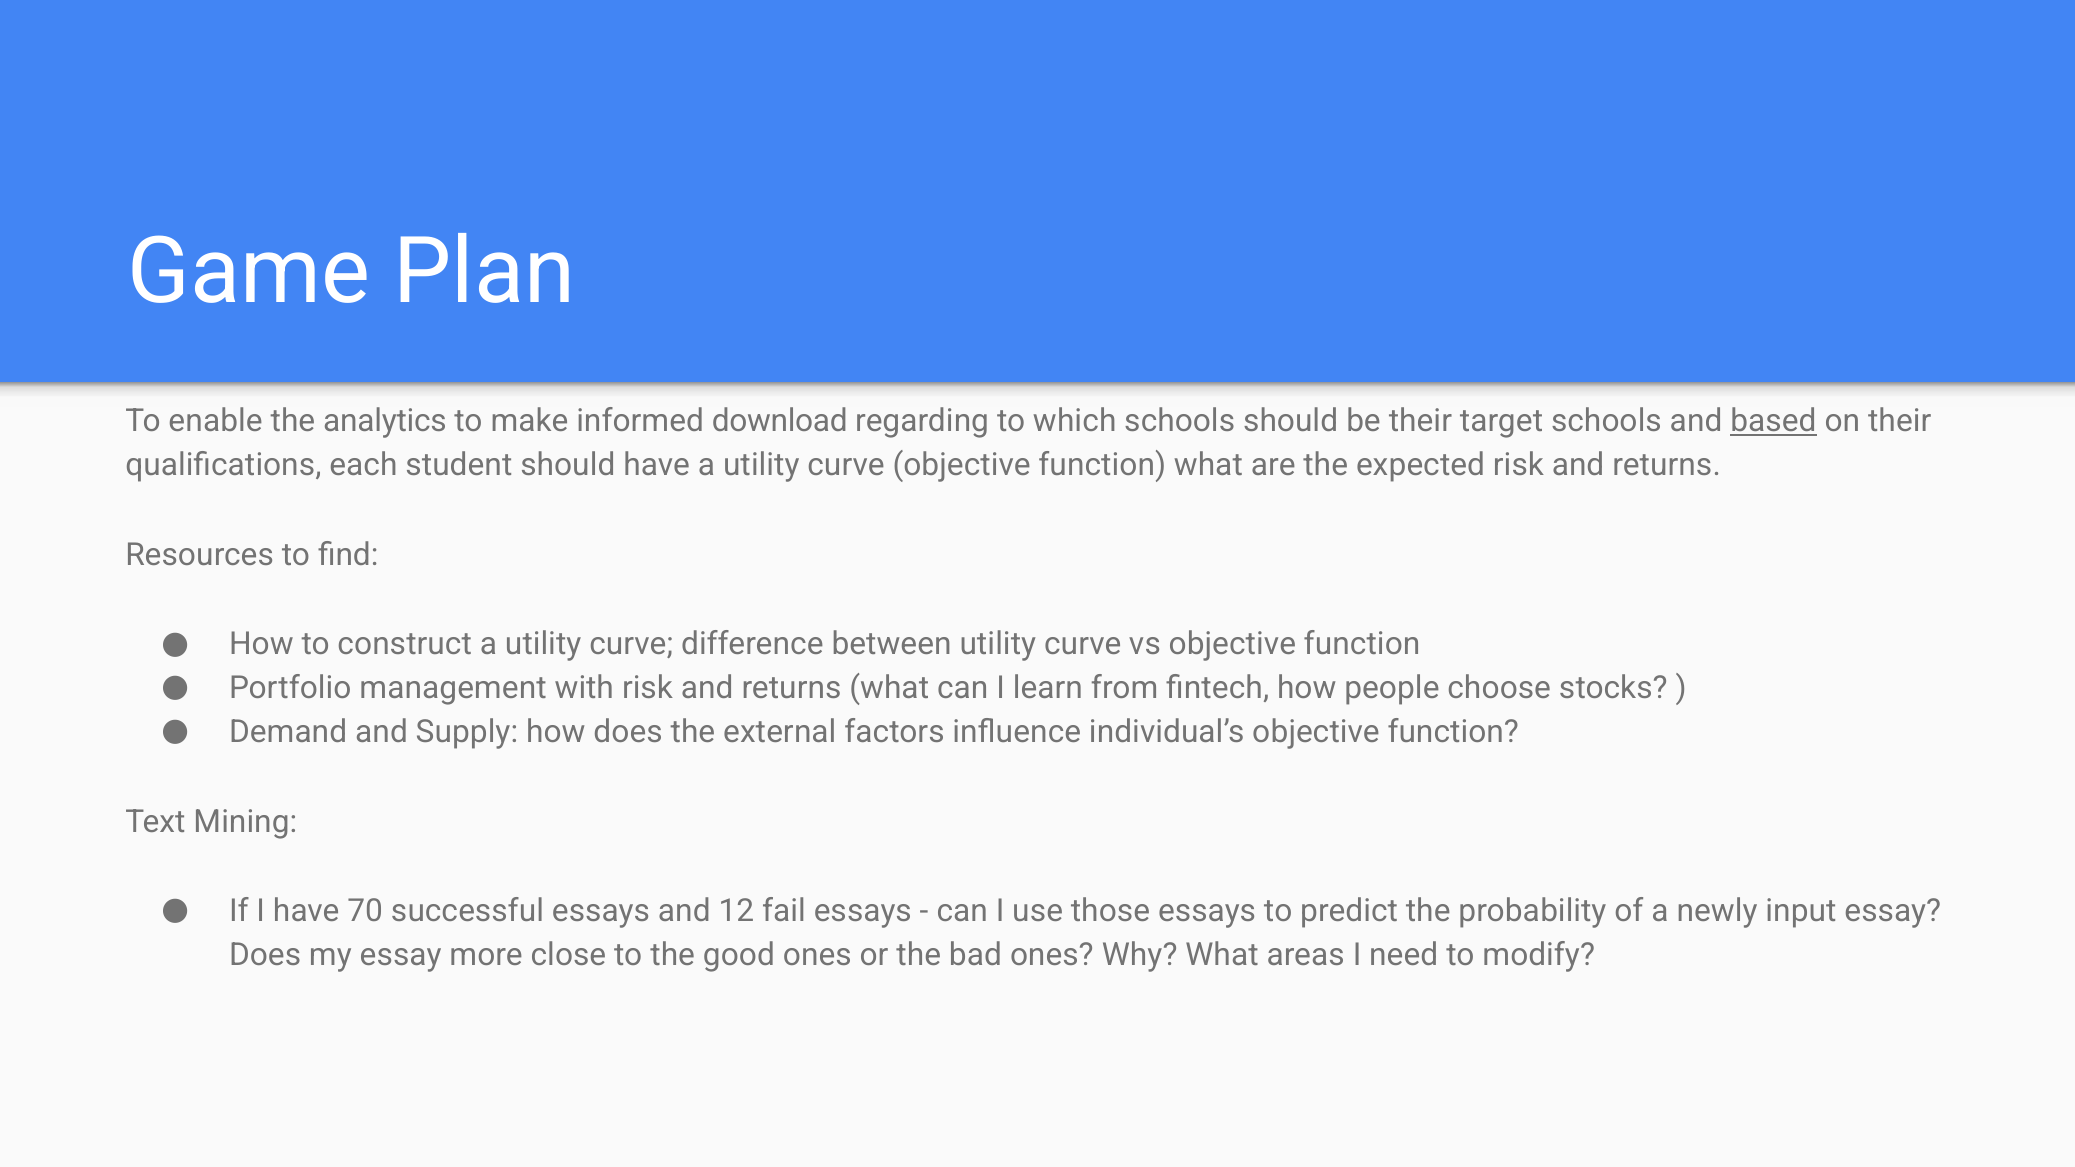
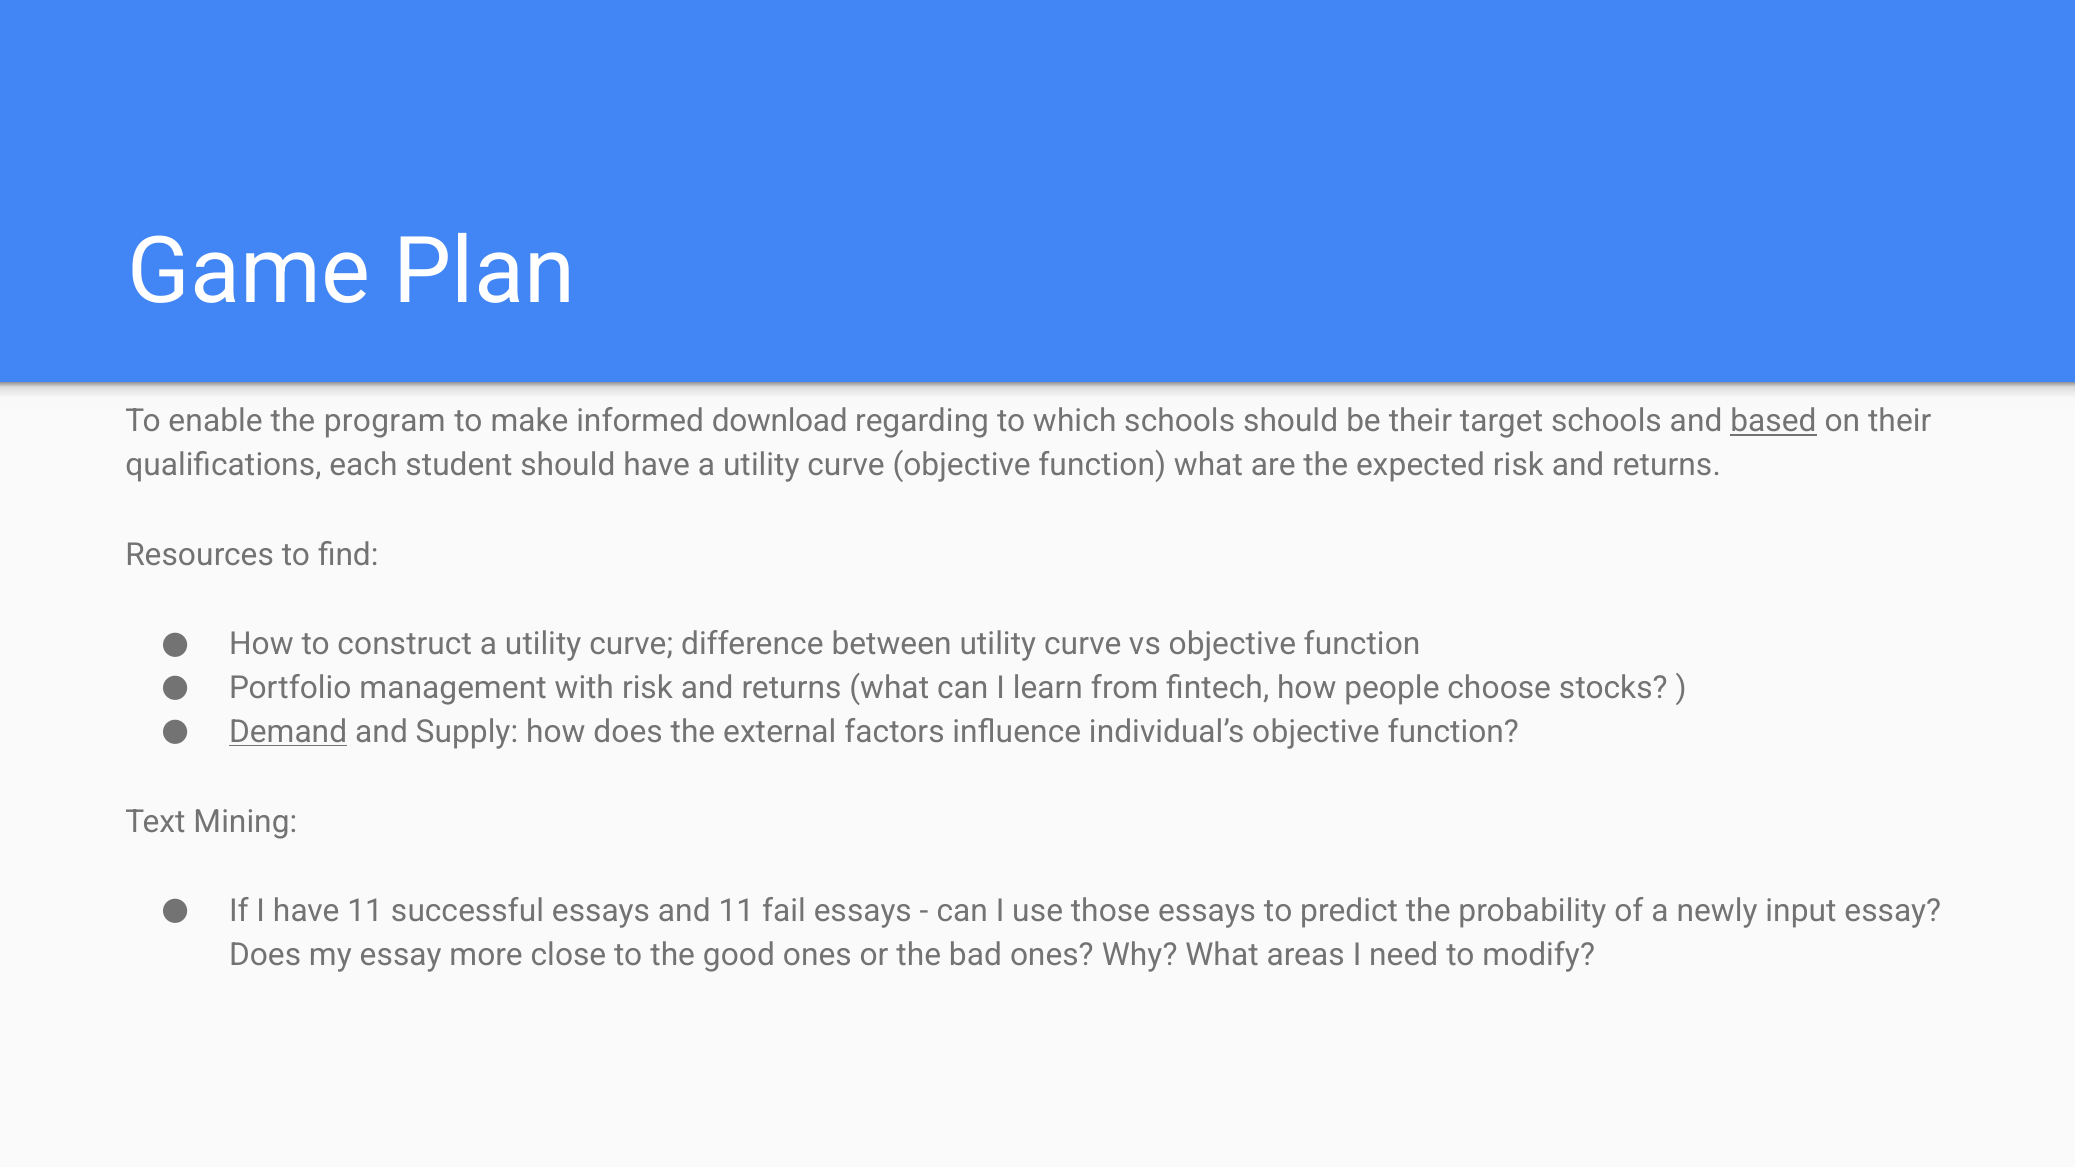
analytics: analytics -> program
Demand underline: none -> present
have 70: 70 -> 11
and 12: 12 -> 11
